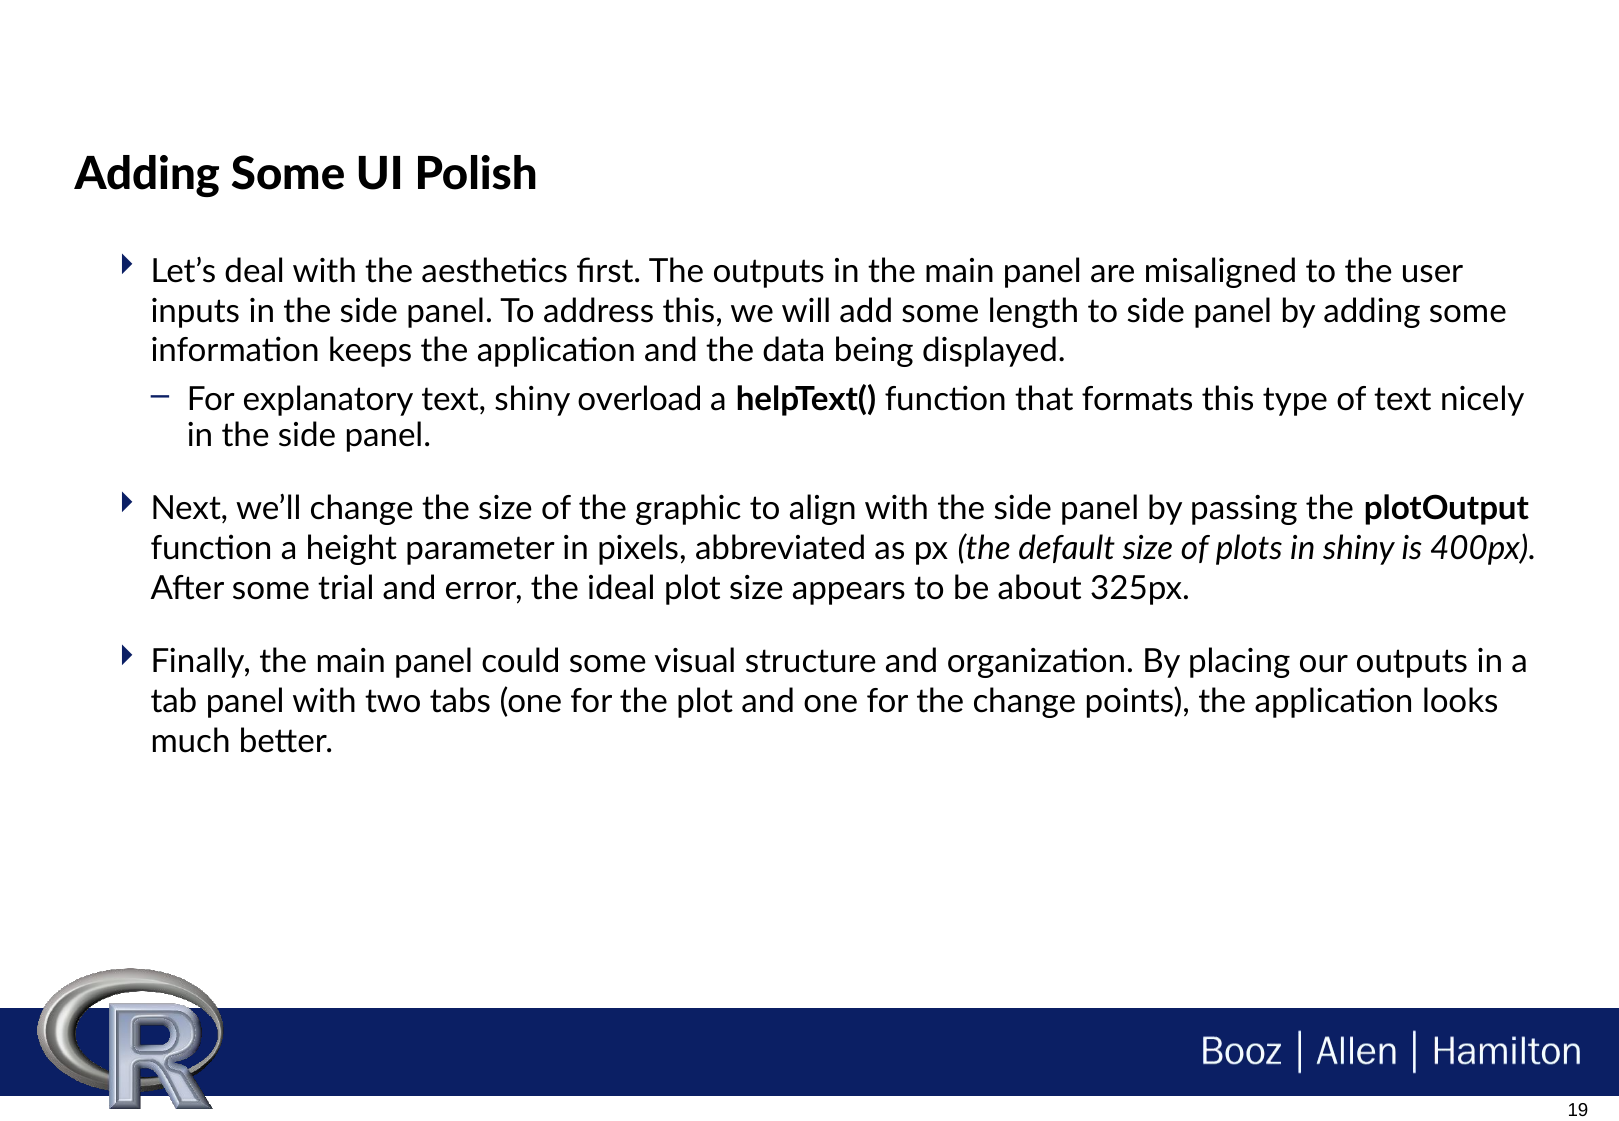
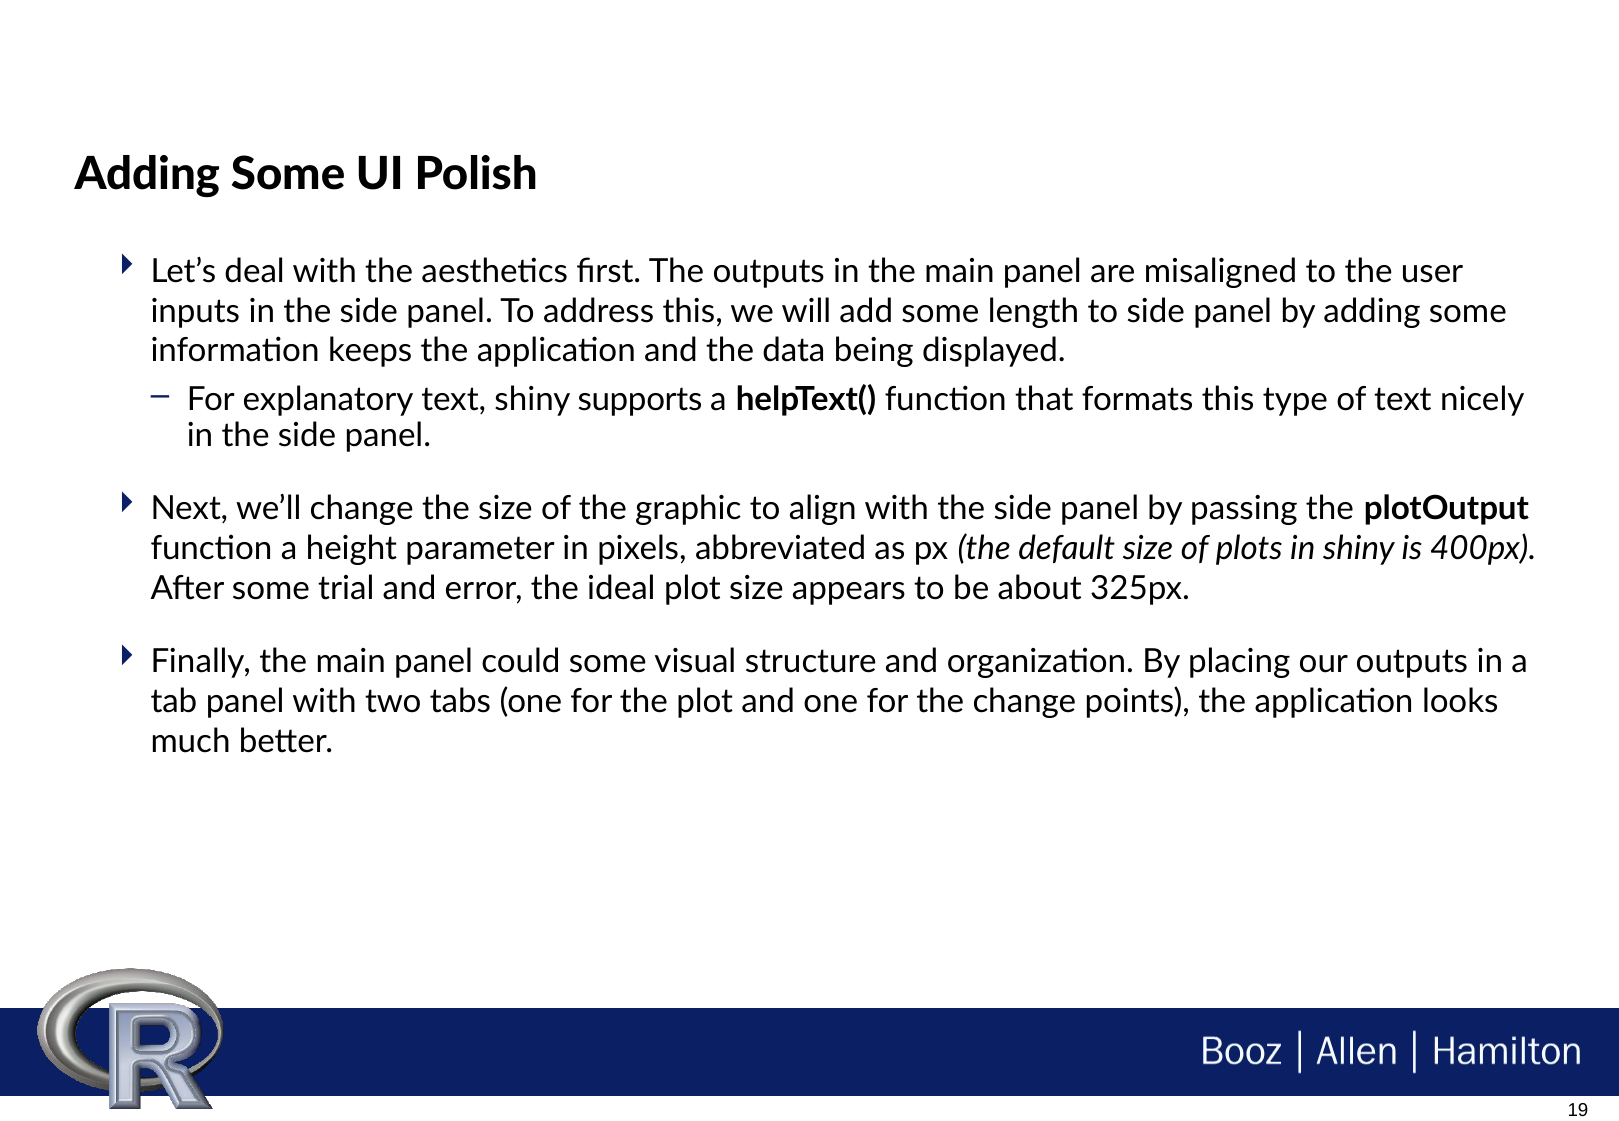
overload: overload -> supports
